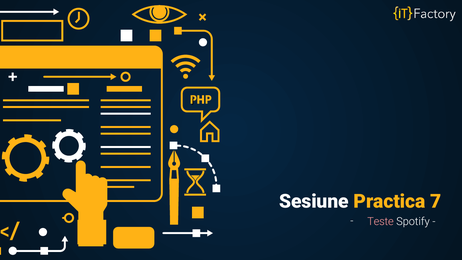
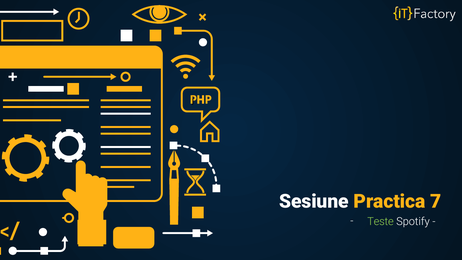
Teste colour: pink -> light green
